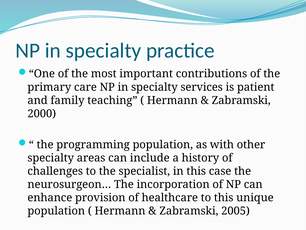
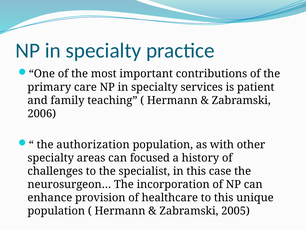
2000: 2000 -> 2006
programming: programming -> authorization
include: include -> focused
